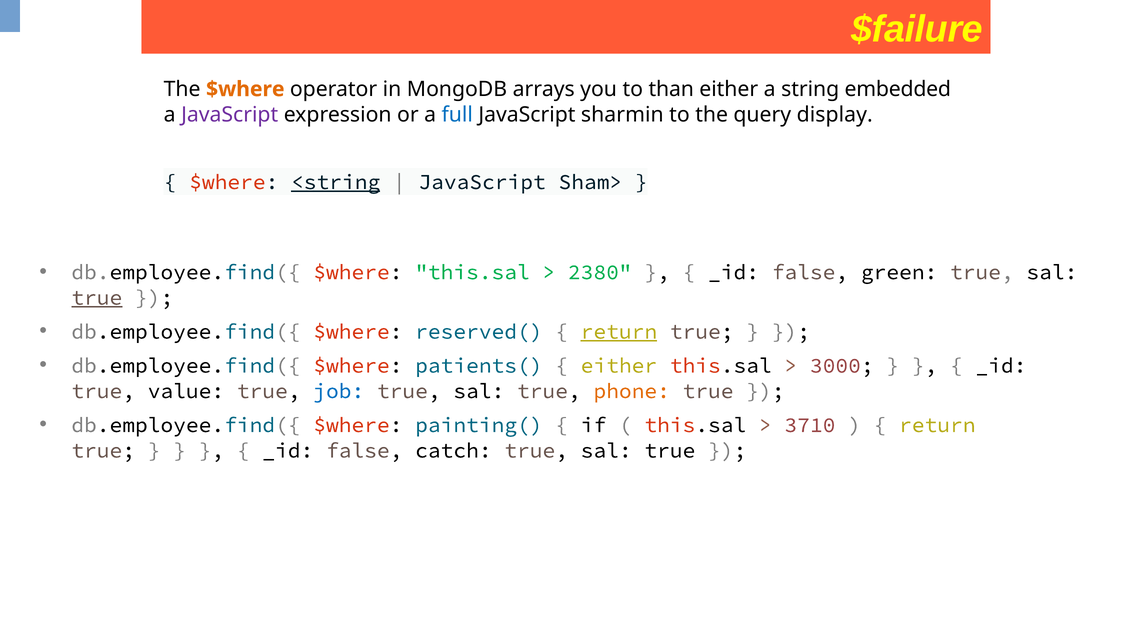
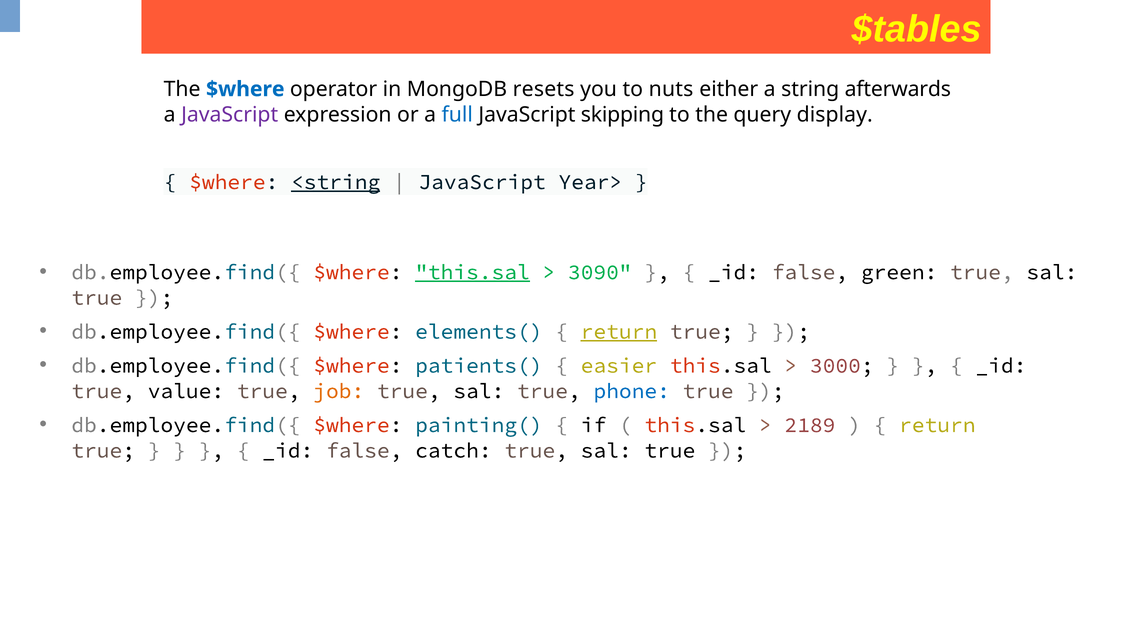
$failure: $failure -> $tables
$where at (245, 89) colour: orange -> blue
arrays: arrays -> resets
than: than -> nuts
embedded: embedded -> afterwards
sharmin: sharmin -> skipping
Sham>: Sham> -> Year>
this.sal at (472, 272) underline: none -> present
2380: 2380 -> 3090
true at (97, 298) underline: present -> none
reserved(: reserved( -> elements(
either at (619, 365): either -> easier
job colour: blue -> orange
phone colour: orange -> blue
3710: 3710 -> 2189
